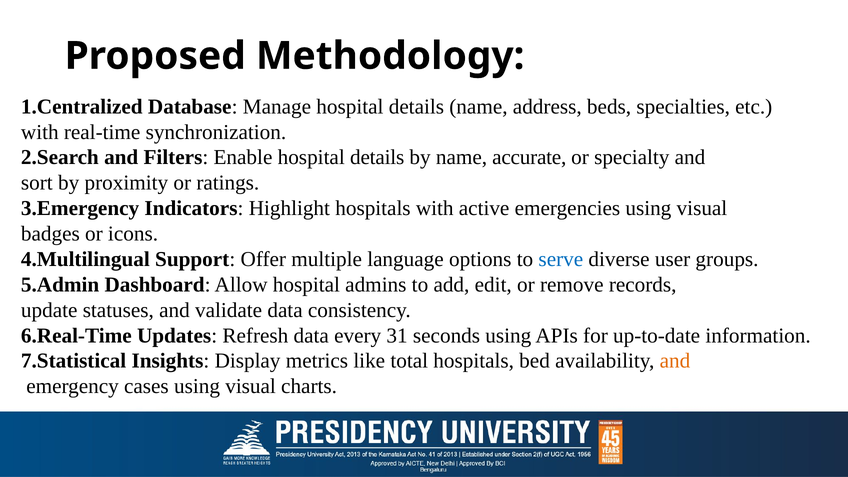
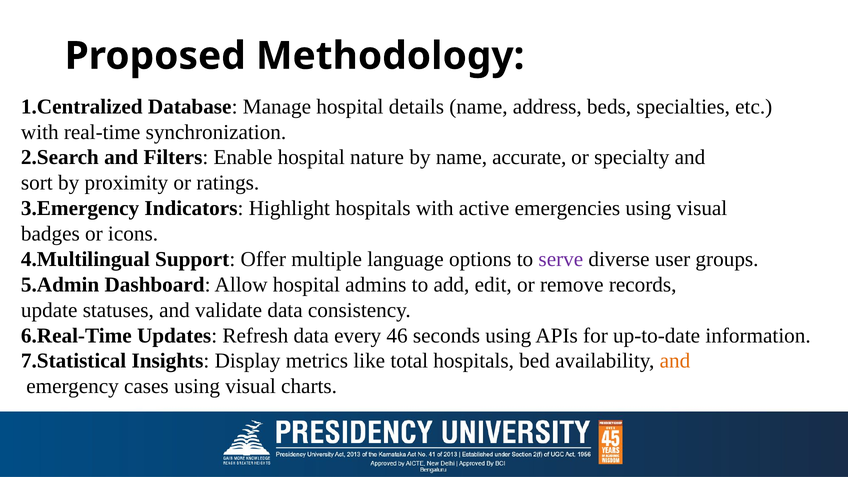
Enable hospital details: details -> nature
serve colour: blue -> purple
31: 31 -> 46
